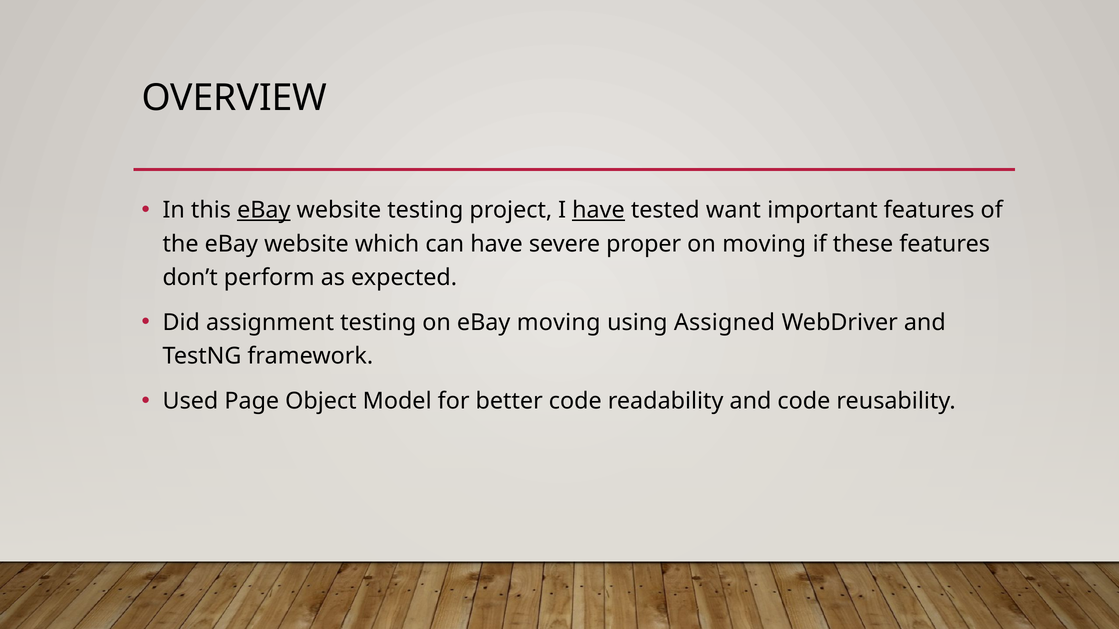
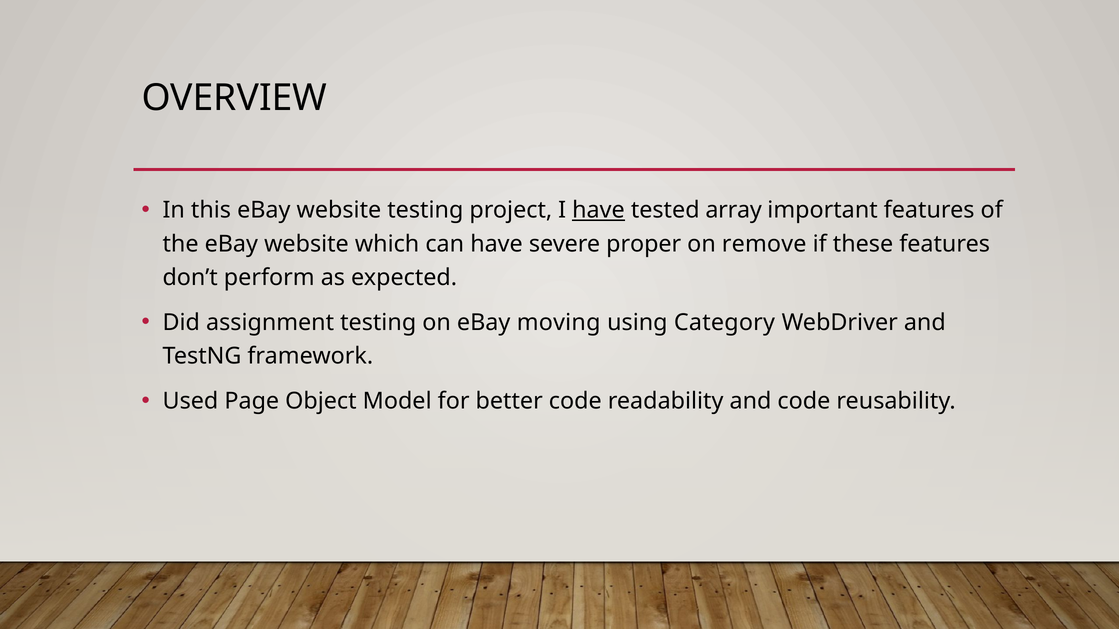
eBay at (264, 210) underline: present -> none
want: want -> array
on moving: moving -> remove
Assigned: Assigned -> Category
